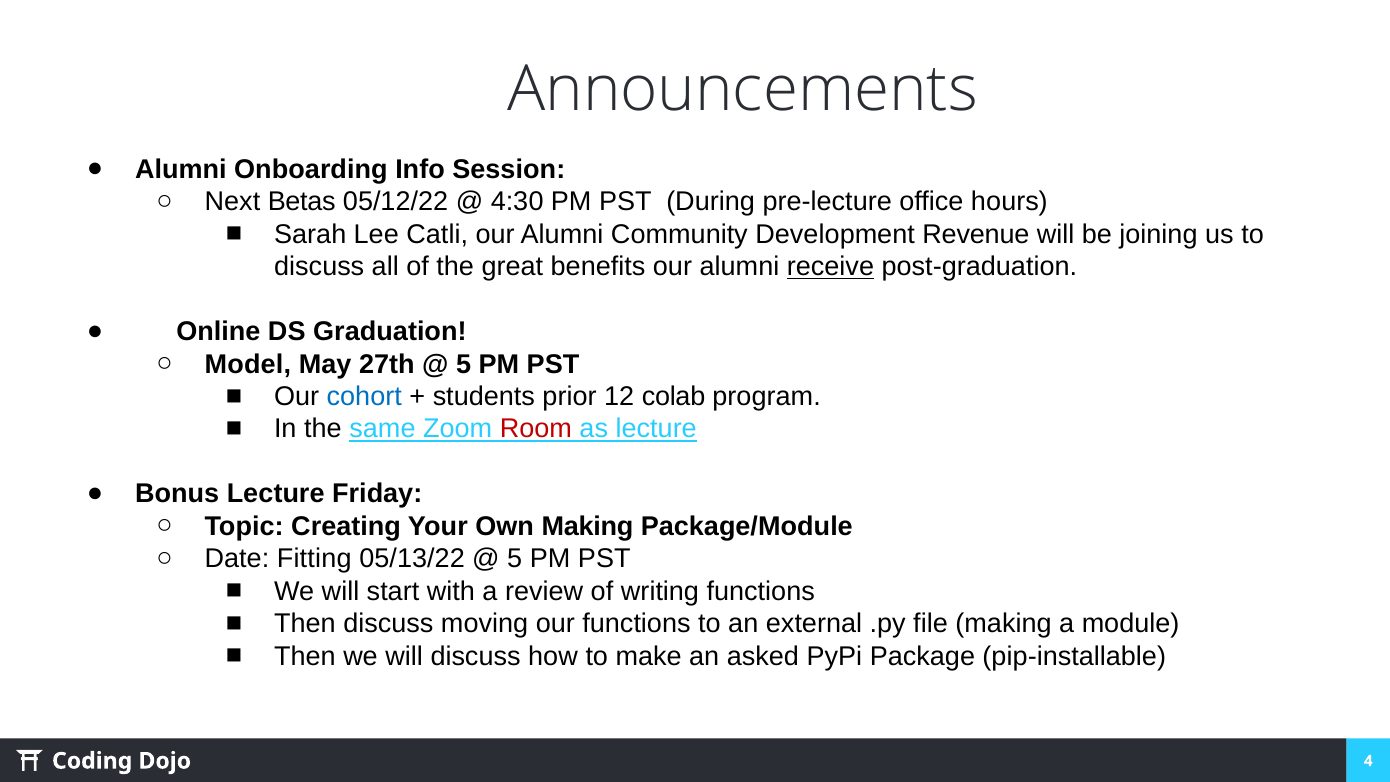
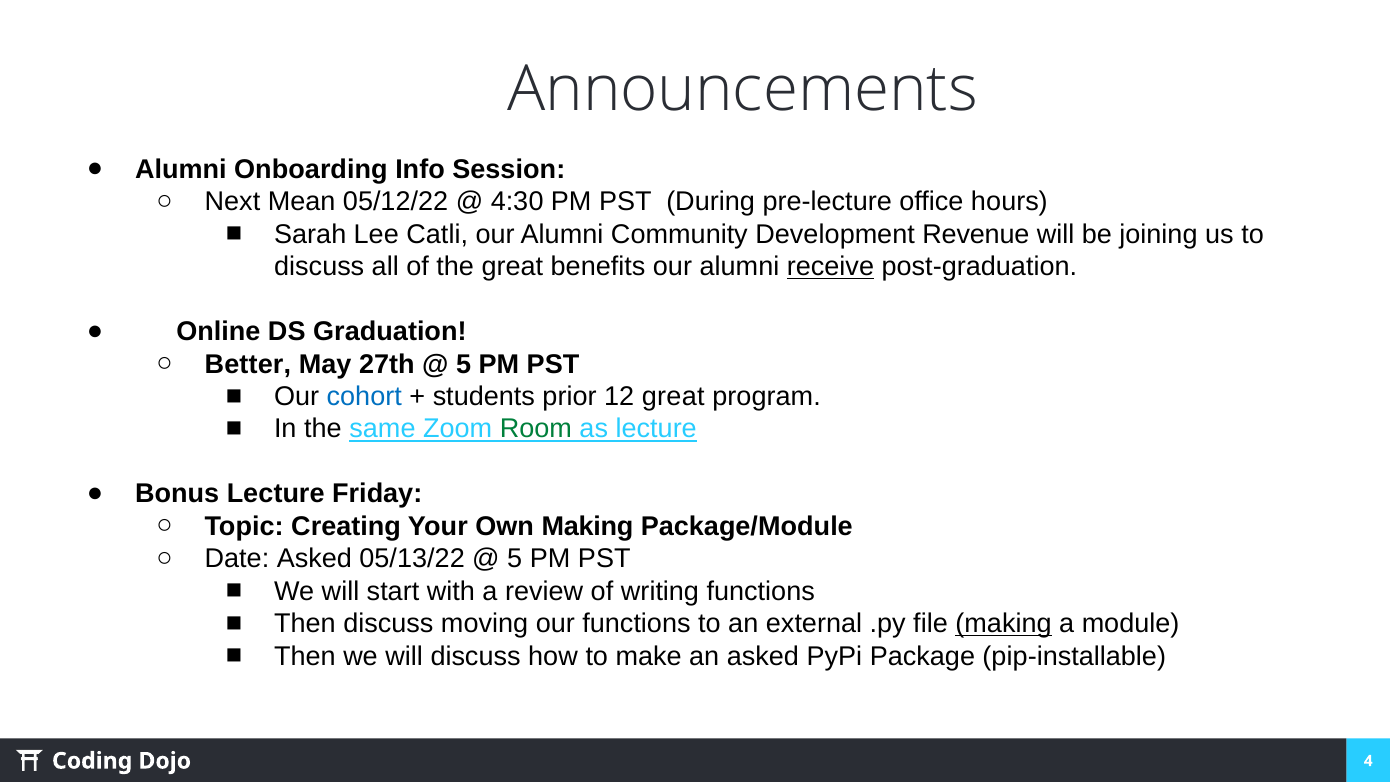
Betas: Betas -> Mean
Model: Model -> Better
12 colab: colab -> great
Room colour: red -> green
Date Fitting: Fitting -> Asked
making at (1004, 624) underline: none -> present
